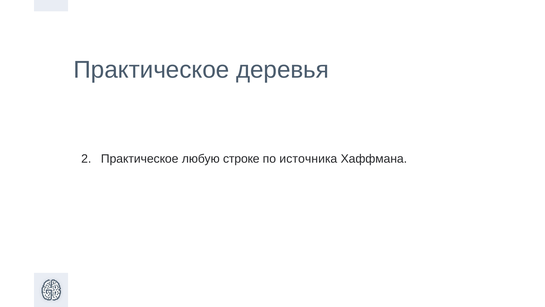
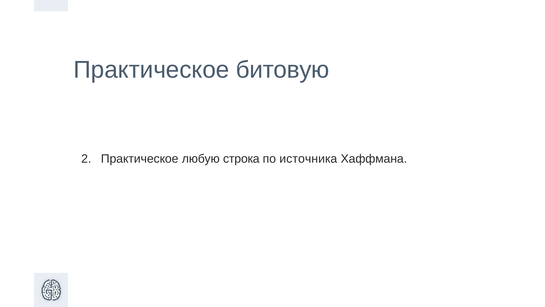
деревья: деревья -> битовую
строке: строке -> строка
